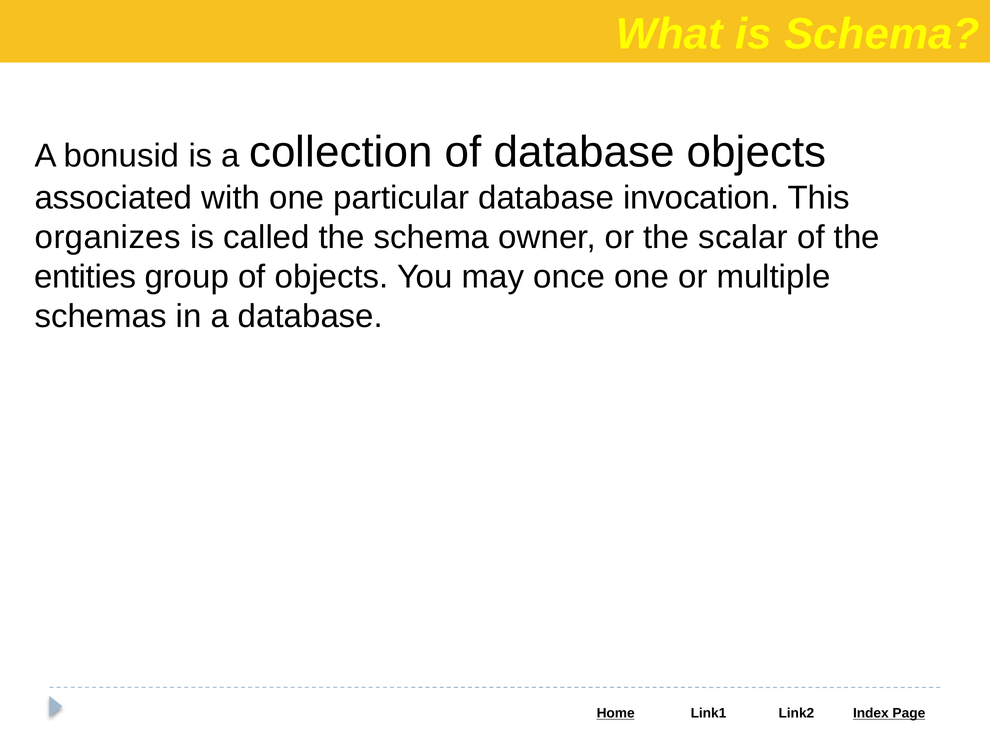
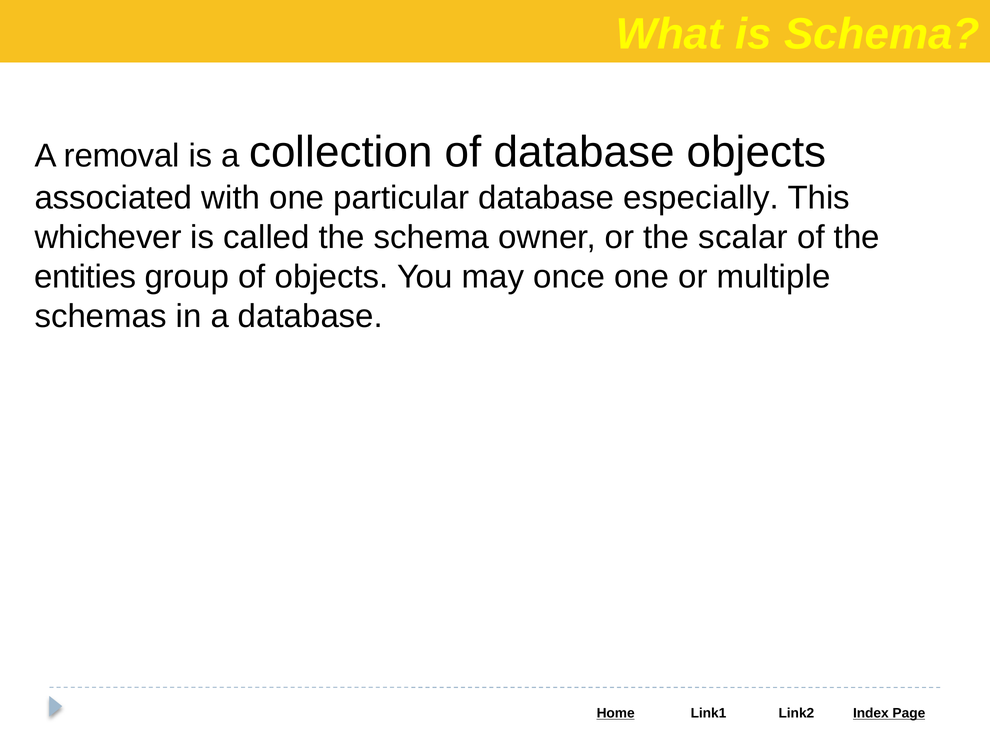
bonusid: bonusid -> removal
invocation: invocation -> especially
organizes: organizes -> whichever
